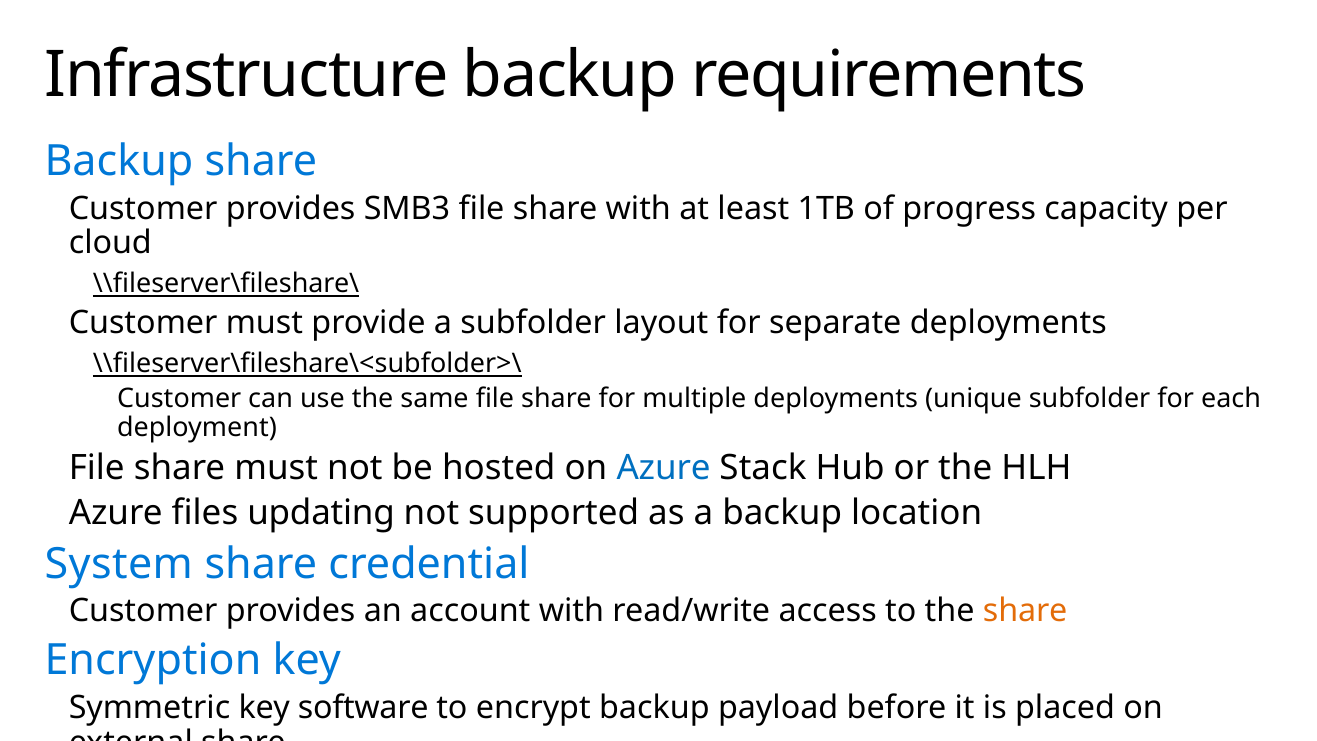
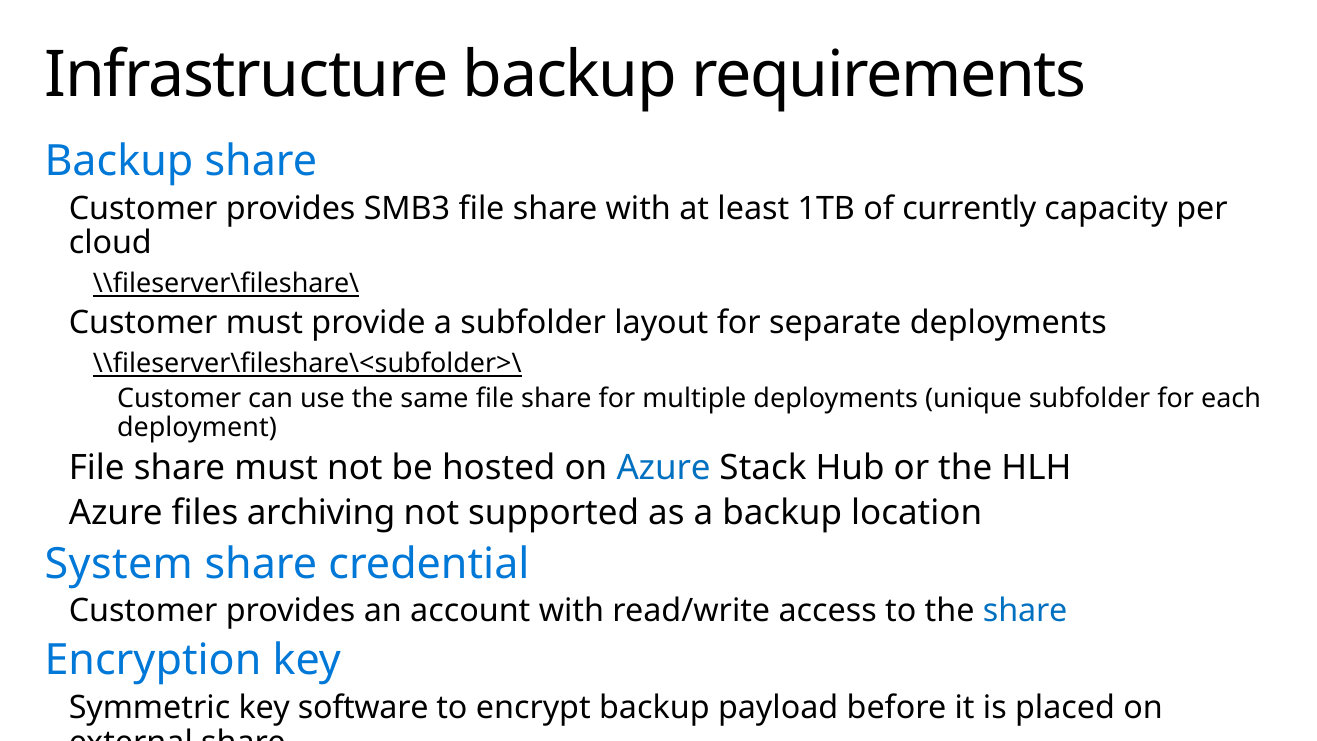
progress: progress -> currently
updating: updating -> archiving
share at (1025, 611) colour: orange -> blue
